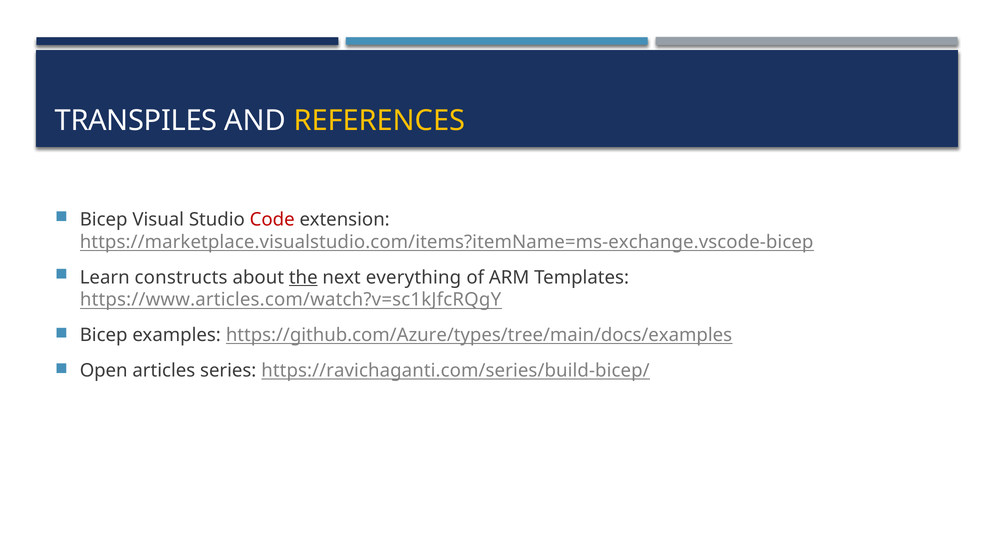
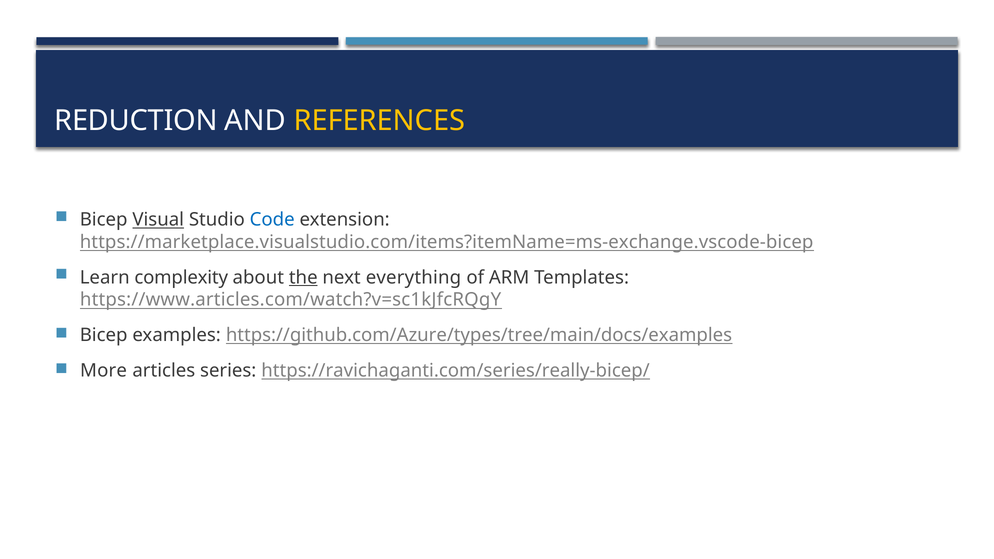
TRANSPILES: TRANSPILES -> REDUCTION
Visual underline: none -> present
Code colour: red -> blue
constructs: constructs -> complexity
Open: Open -> More
https://ravichaganti.com/series/build-bicep/: https://ravichaganti.com/series/build-bicep/ -> https://ravichaganti.com/series/really-bicep/
